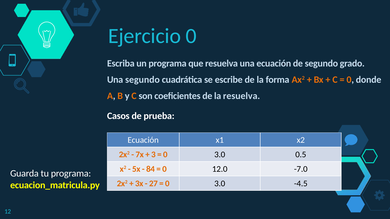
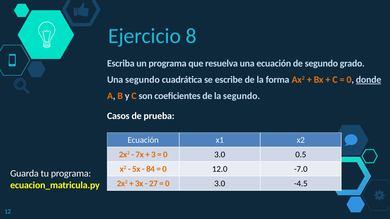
Ejercicio 0: 0 -> 8
donde underline: none -> present
la resuelva: resuelva -> segundo
